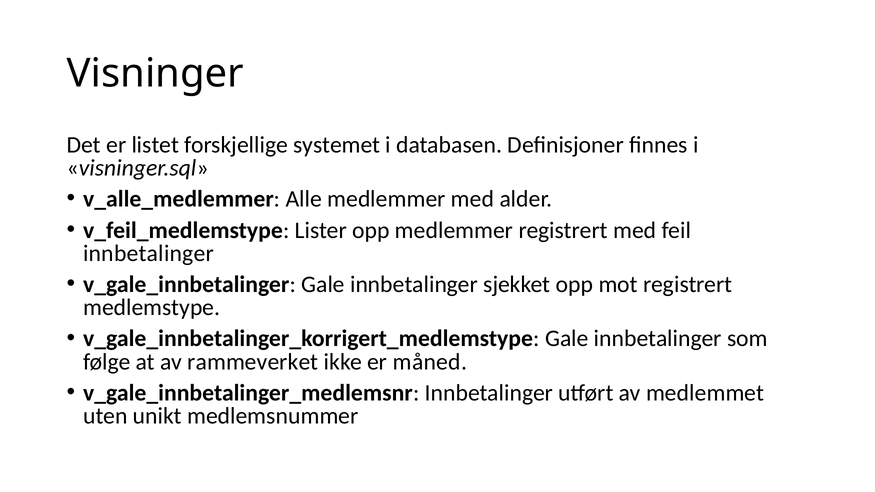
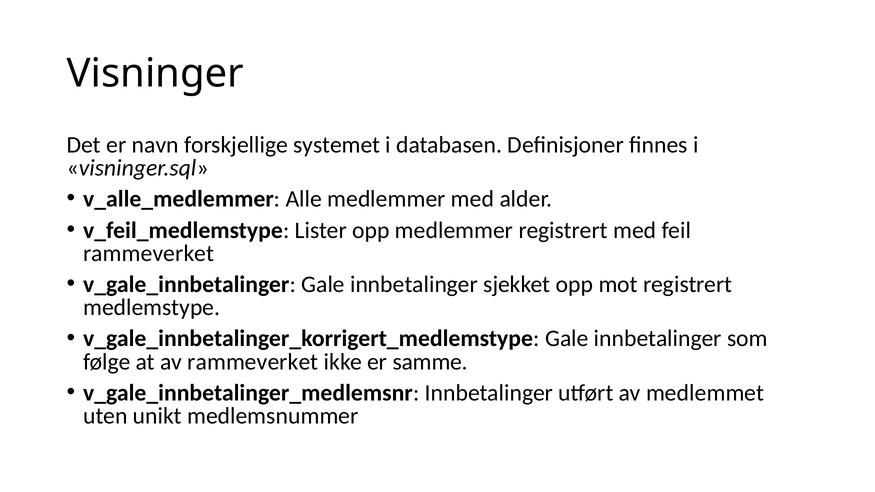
listet: listet -> navn
innbetalinger at (149, 253): innbetalinger -> rammeverket
måned: måned -> samme
